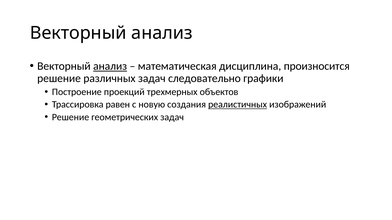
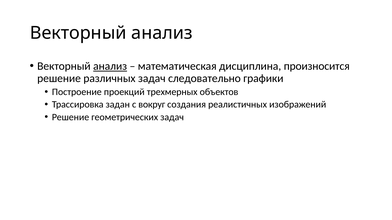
равен: равен -> задан
новую: новую -> вокруг
реалистичных underline: present -> none
